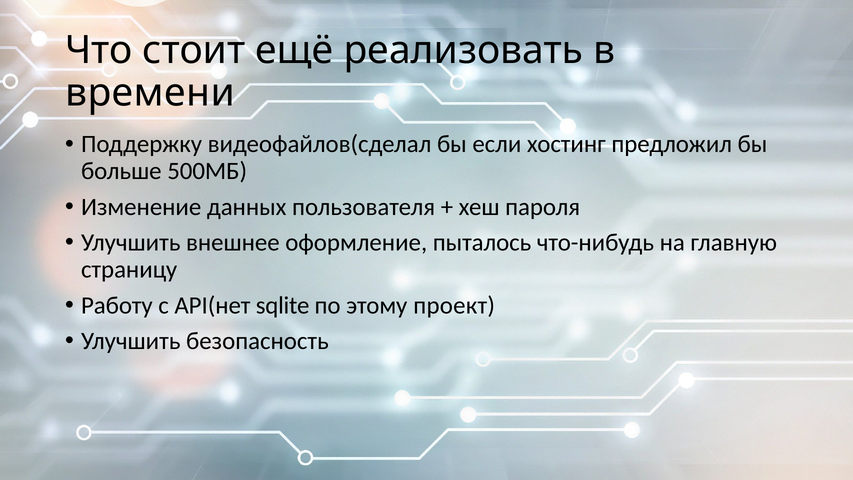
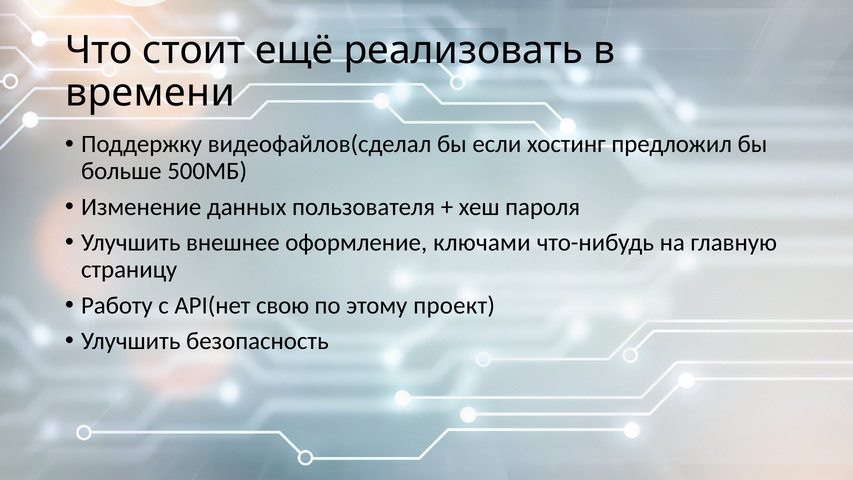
пыталось: пыталось -> ключами
sqlite: sqlite -> свою
